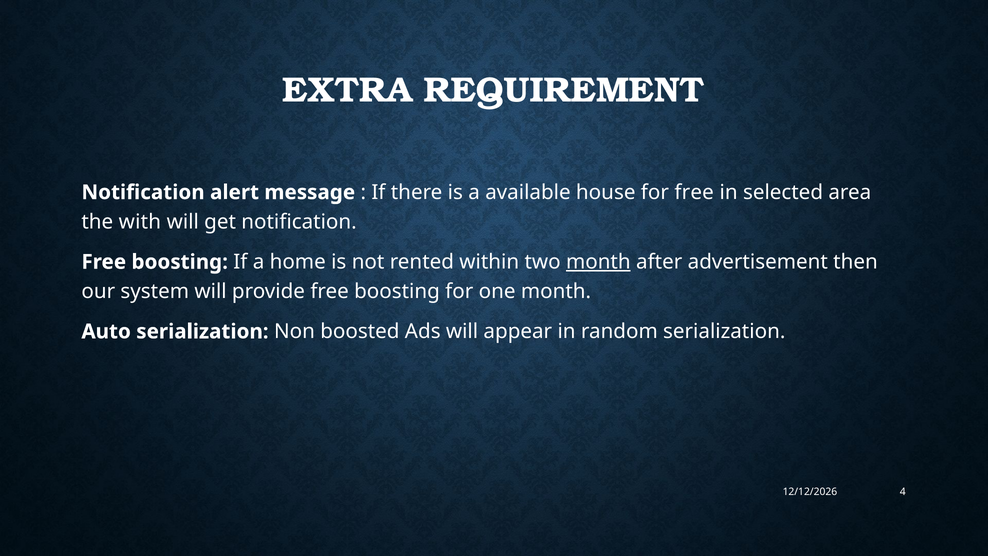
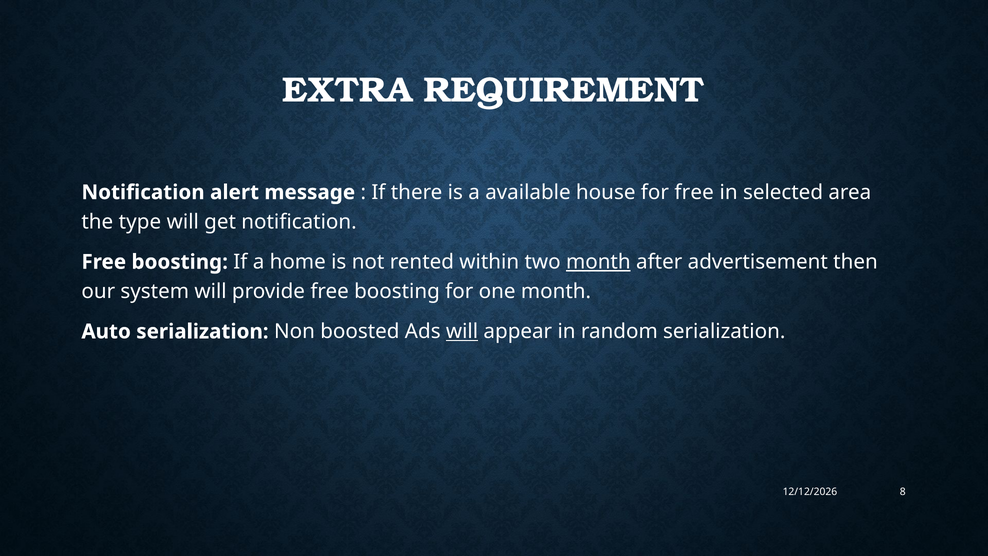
with: with -> type
will at (462, 331) underline: none -> present
4: 4 -> 8
